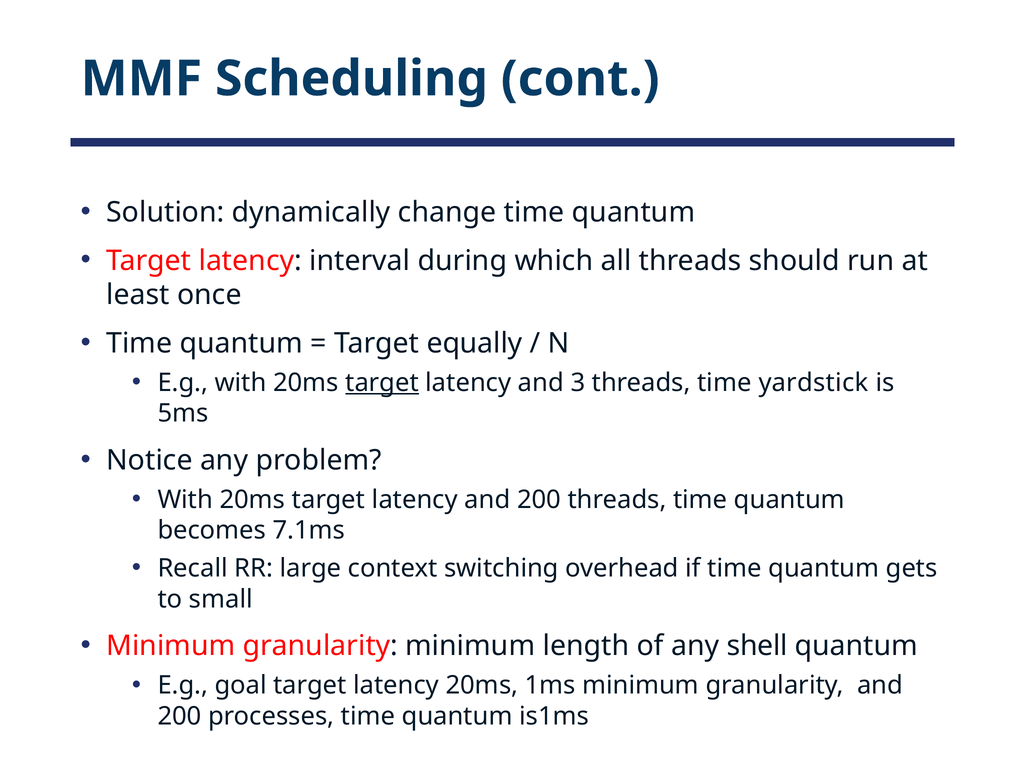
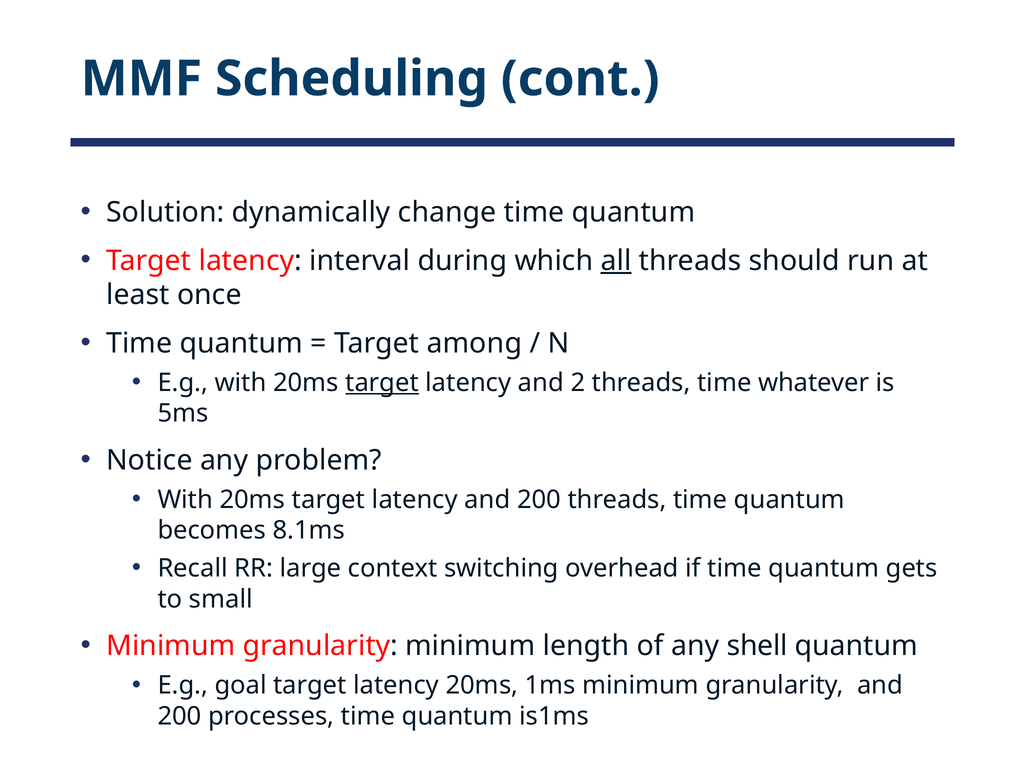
all underline: none -> present
equally: equally -> among
3: 3 -> 2
yardstick: yardstick -> whatever
7.1ms: 7.1ms -> 8.1ms
